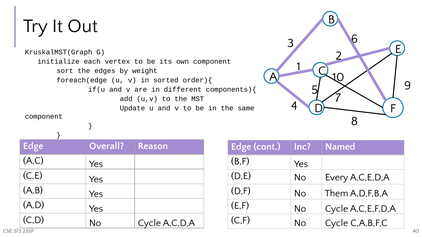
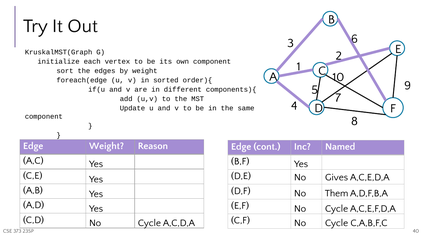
Edge Overall: Overall -> Weight
Every: Every -> Gives
